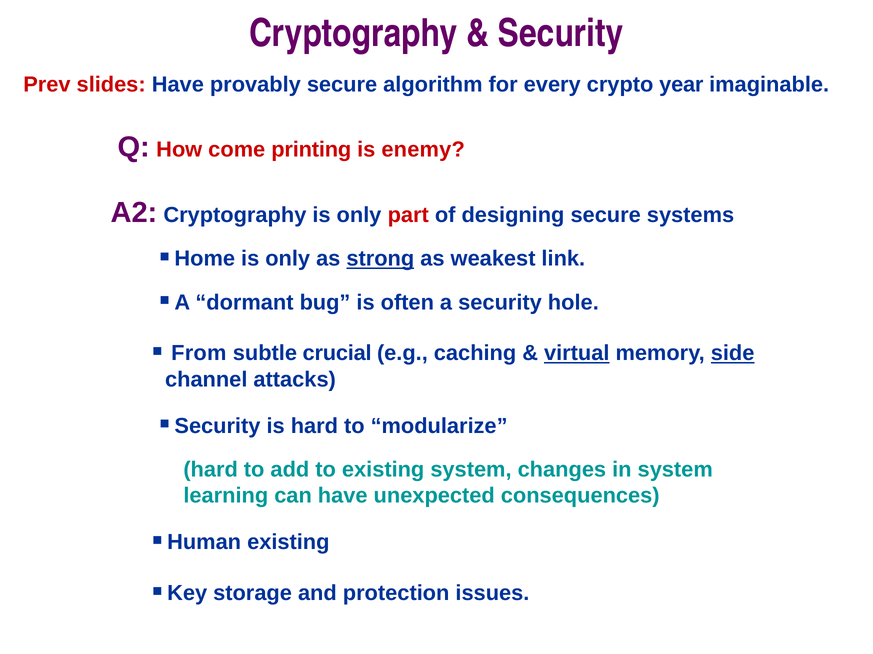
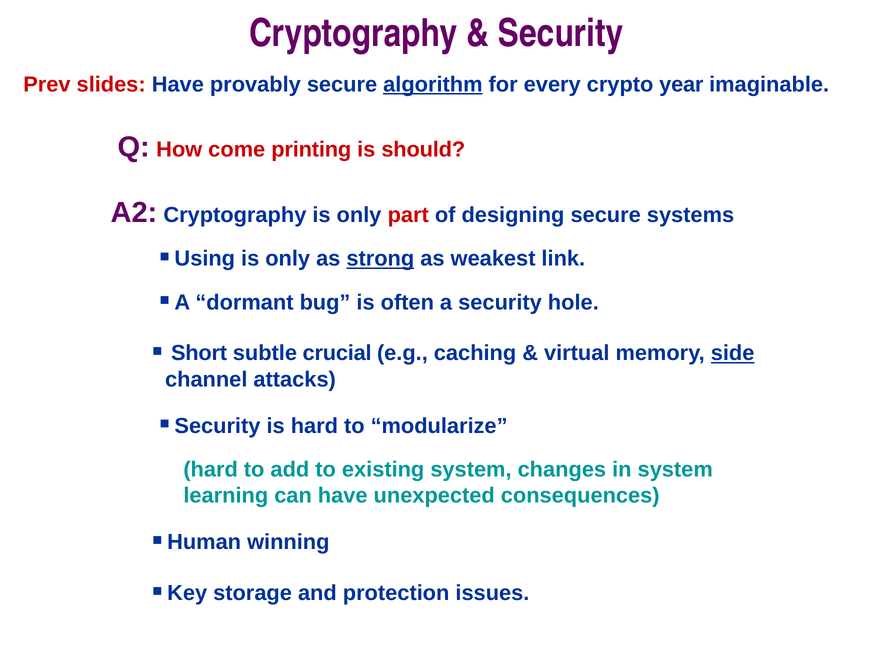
algorithm underline: none -> present
enemy: enemy -> should
Home: Home -> Using
From: From -> Short
virtual underline: present -> none
Human existing: existing -> winning
